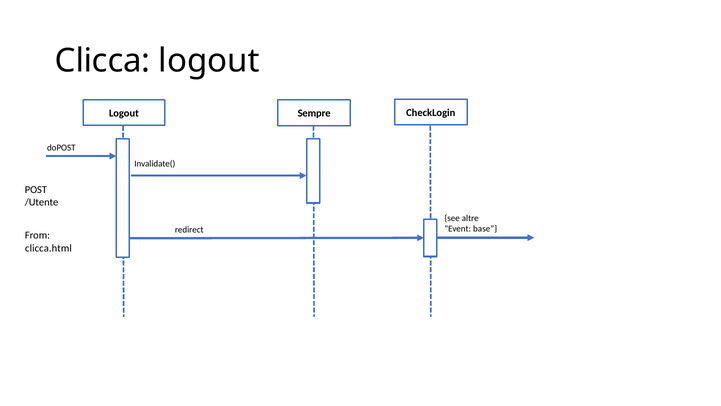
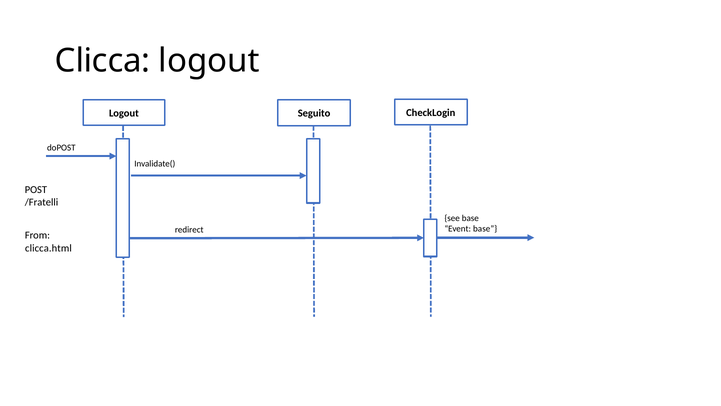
Sempre: Sempre -> Seguito
/Utente: /Utente -> /Fratelli
see altre: altre -> base
